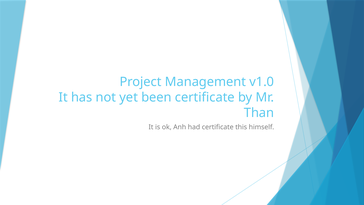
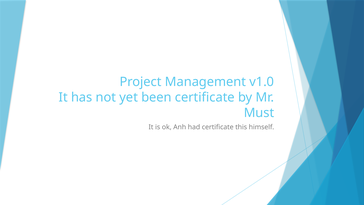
Than: Than -> Must
